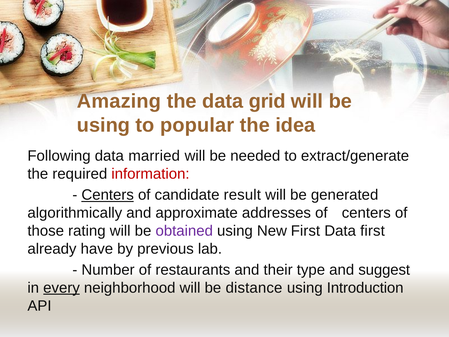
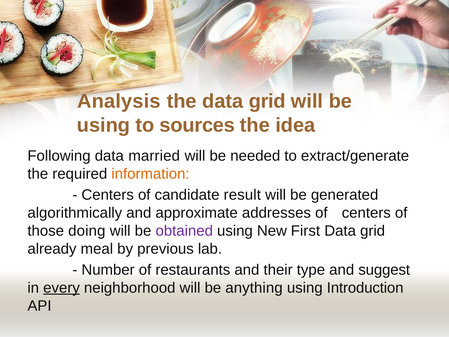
Amazing: Amazing -> Analysis
popular: popular -> sources
information colour: red -> orange
Centers at (108, 195) underline: present -> none
rating: rating -> doing
first at (373, 231): first -> grid
have: have -> meal
distance: distance -> anything
